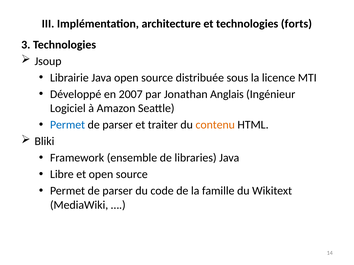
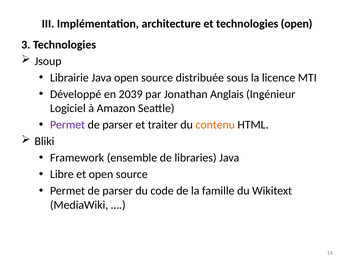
technologies forts: forts -> open
2007: 2007 -> 2039
Permet at (68, 125) colour: blue -> purple
